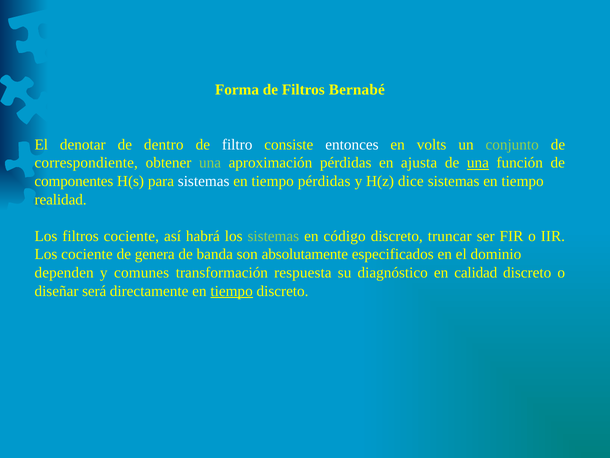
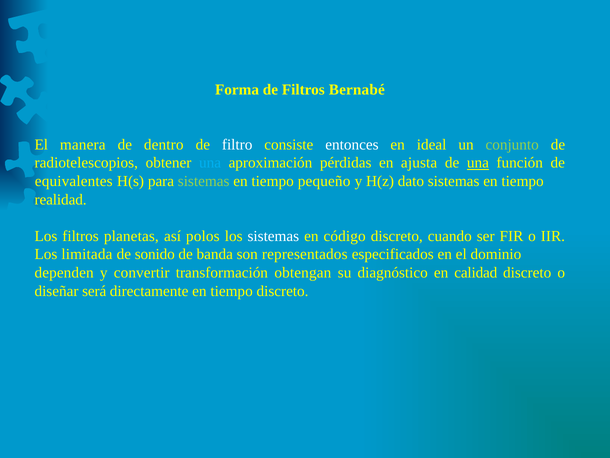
denotar: denotar -> manera
volts: volts -> ideal
correspondiente: correspondiente -> radiotelescopios
una at (210, 163) colour: light green -> light blue
componentes: componentes -> equivalentes
sistemas at (204, 181) colour: white -> light green
tiempo pérdidas: pérdidas -> pequeño
dice: dice -> dato
filtros cociente: cociente -> planetas
habrá: habrá -> polos
sistemas at (273, 236) colour: light green -> white
truncar: truncar -> cuando
Los cociente: cociente -> limitada
genera: genera -> sonido
absolutamente: absolutamente -> representados
comunes: comunes -> convertir
respuesta: respuesta -> obtengan
tiempo at (232, 291) underline: present -> none
